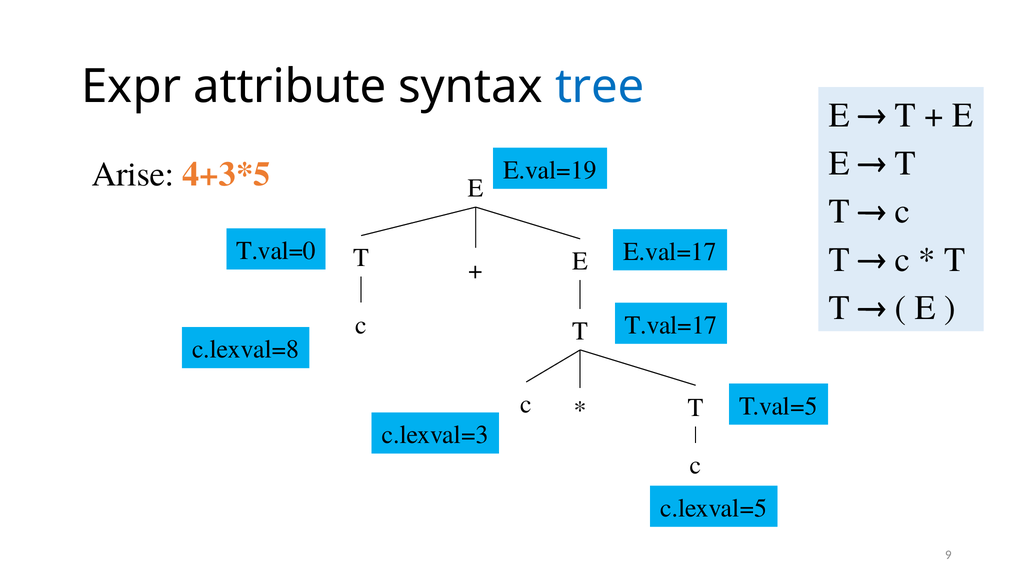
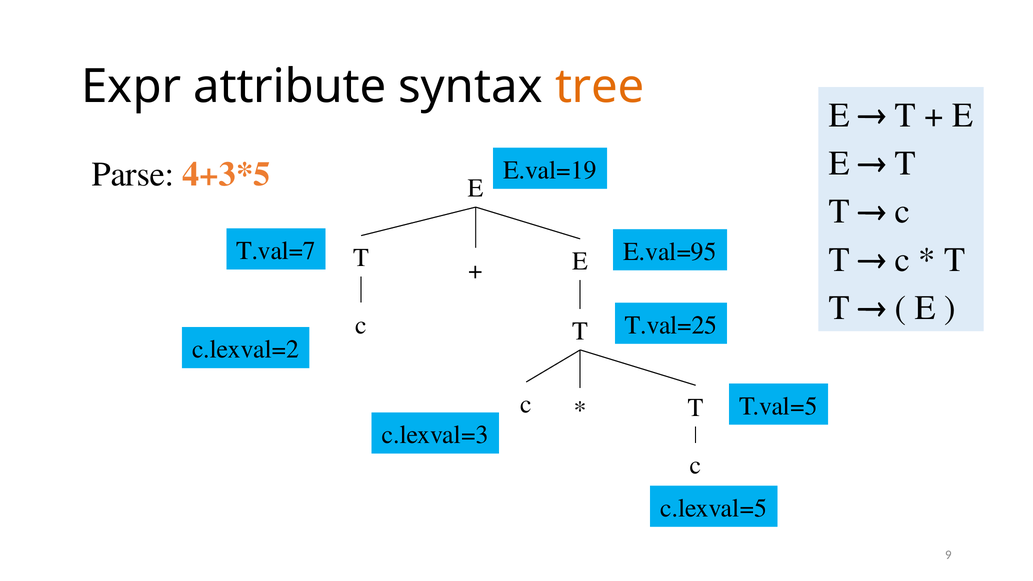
tree colour: blue -> orange
Arise: Arise -> Parse
T.val=0: T.val=0 -> T.val=7
E.val=17: E.val=17 -> E.val=95
T.val=17: T.val=17 -> T.val=25
c.lexval=8: c.lexval=8 -> c.lexval=2
